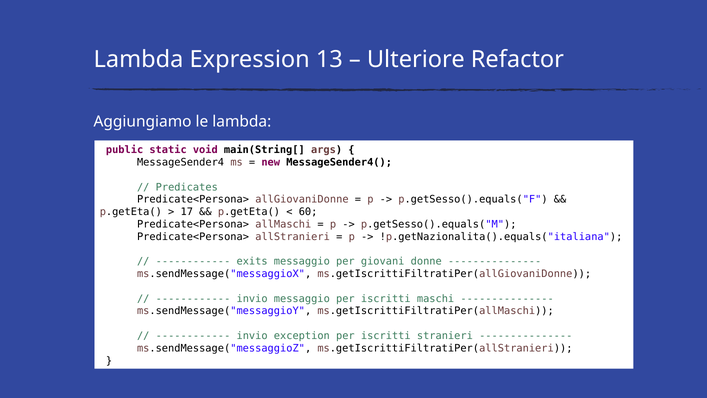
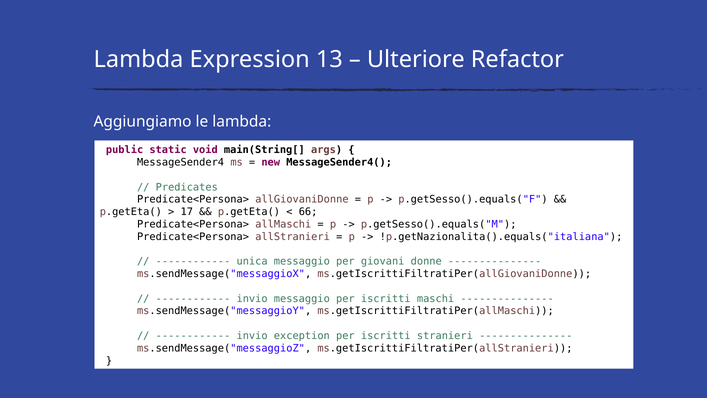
60: 60 -> 66
exits: exits -> unica
